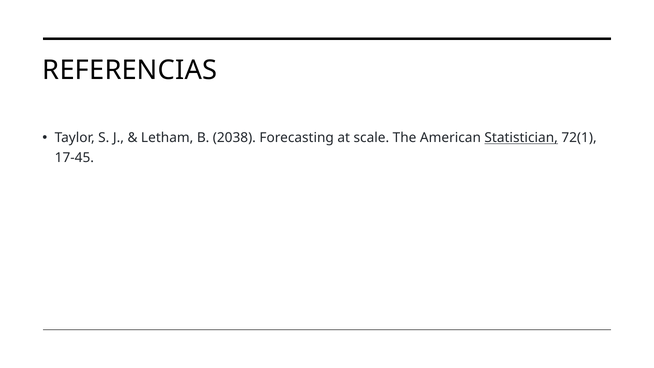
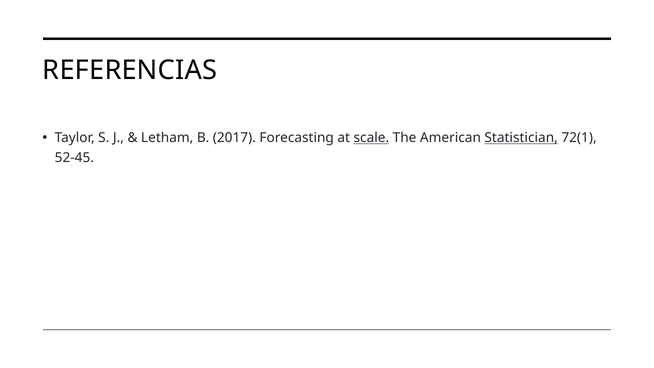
2038: 2038 -> 2017
scale underline: none -> present
17-45: 17-45 -> 52-45
